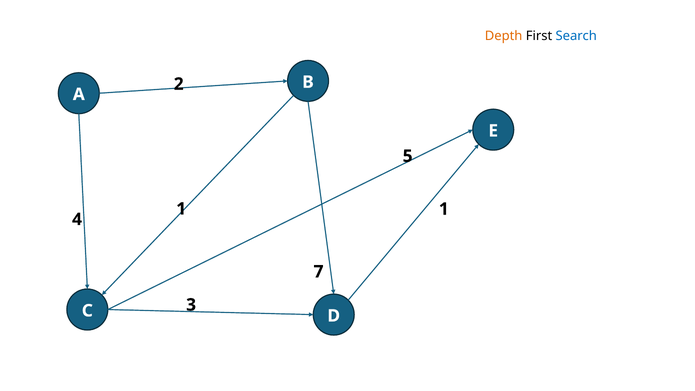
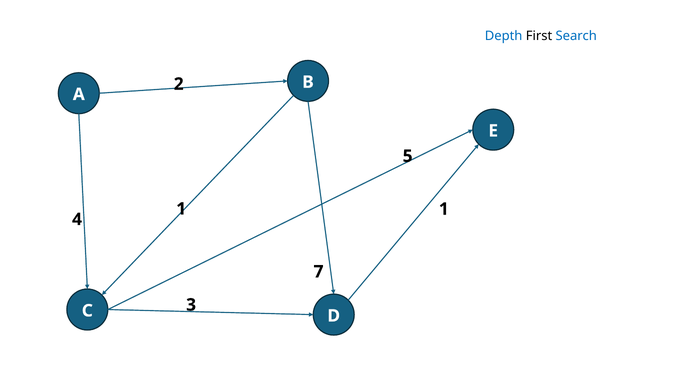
Depth colour: orange -> blue
